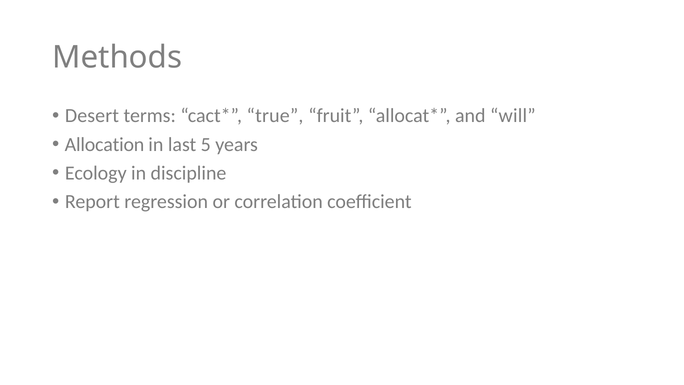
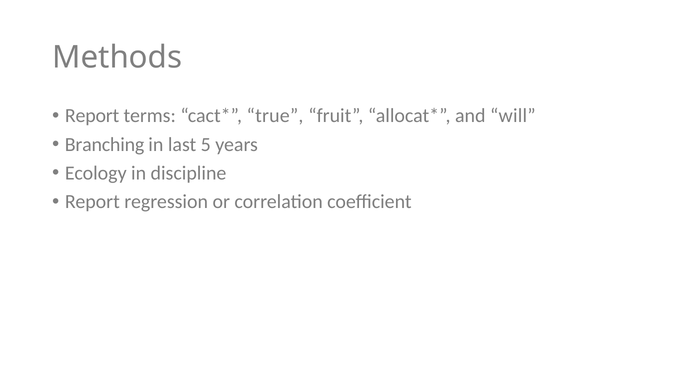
Desert at (92, 116): Desert -> Report
Allocation: Allocation -> Branching
